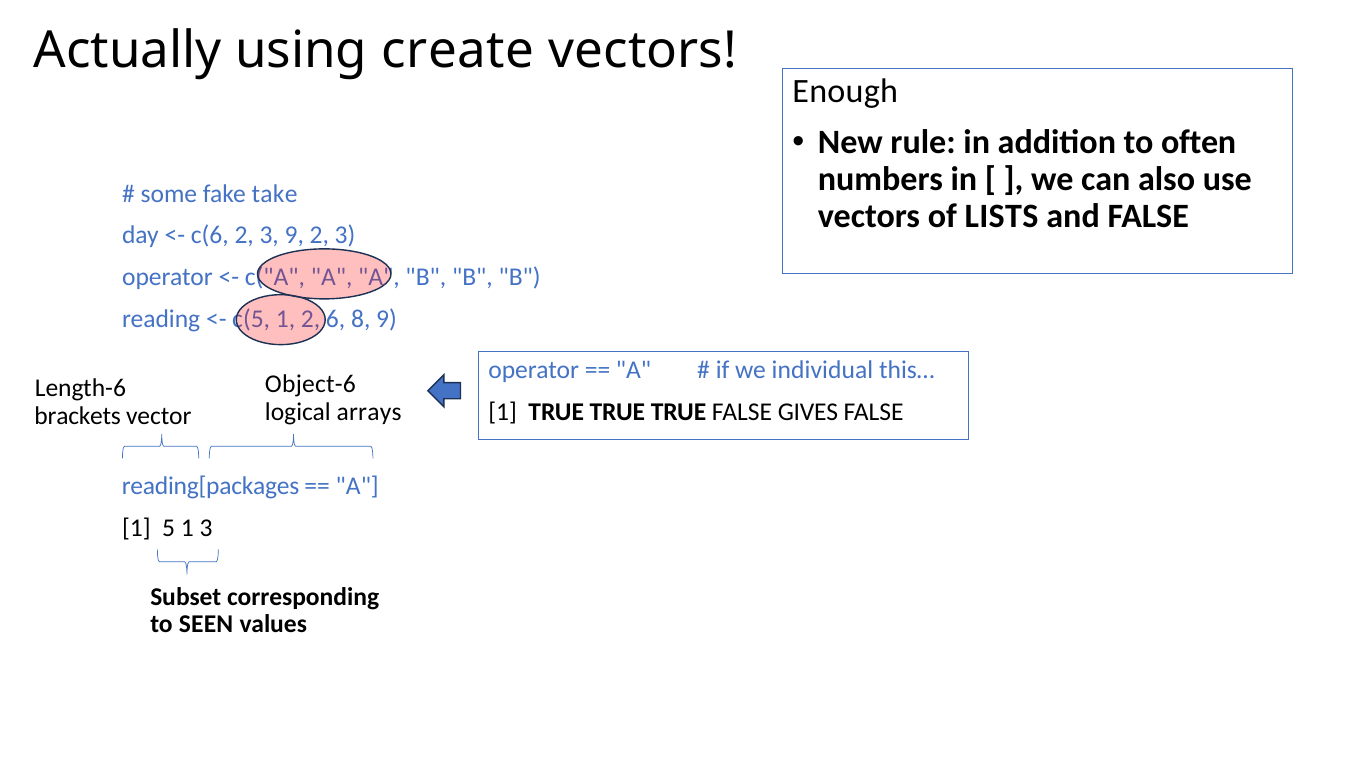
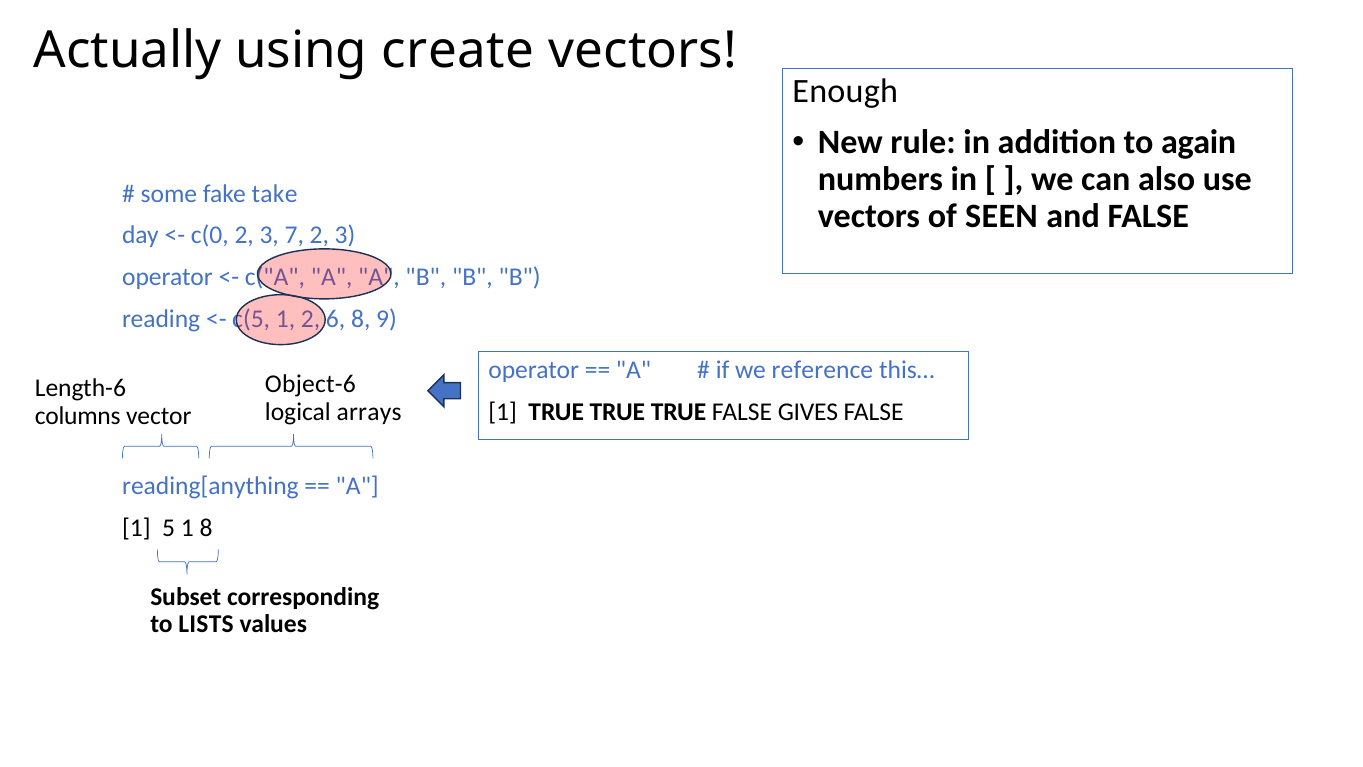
often: often -> again
LISTS: LISTS -> SEEN
c(6: c(6 -> c(0
3 9: 9 -> 7
individual: individual -> reference
brackets: brackets -> columns
reading[packages: reading[packages -> reading[anything
1 3: 3 -> 8
SEEN: SEEN -> LISTS
